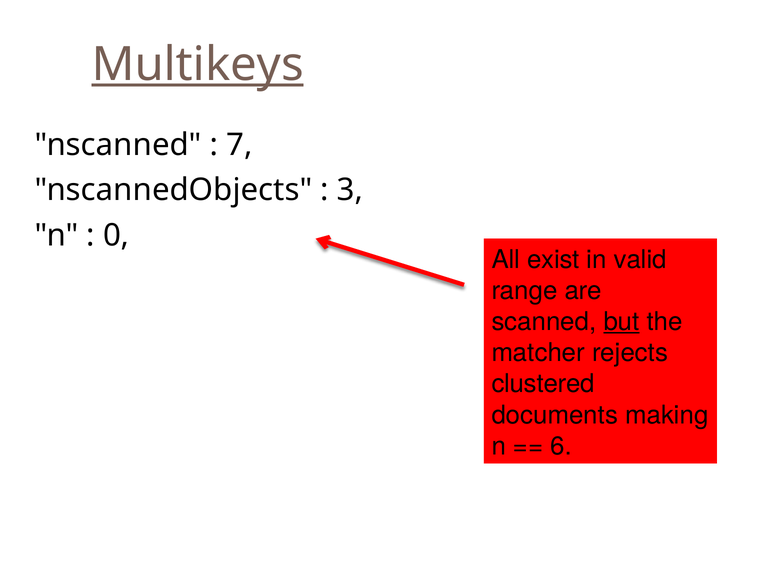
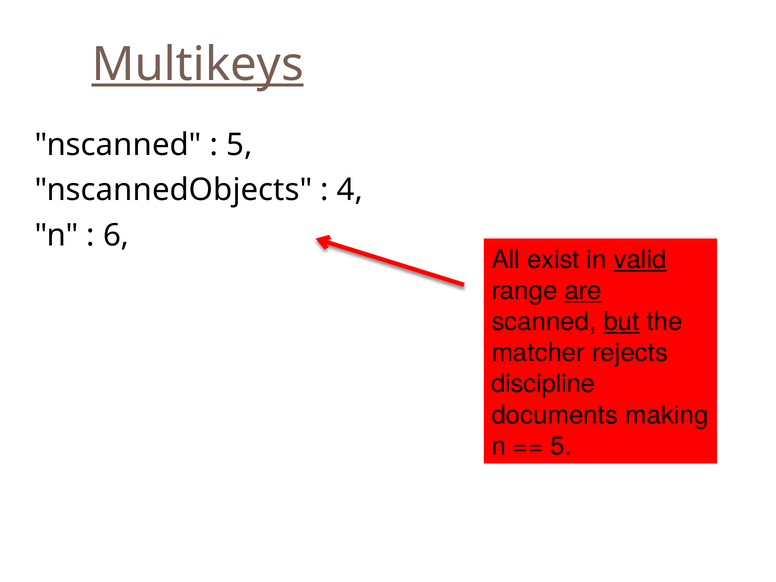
7 at (239, 145): 7 -> 5
3: 3 -> 4
0: 0 -> 6
valid underline: none -> present
are underline: none -> present
clustered: clustered -> discipline
6 at (561, 446): 6 -> 5
